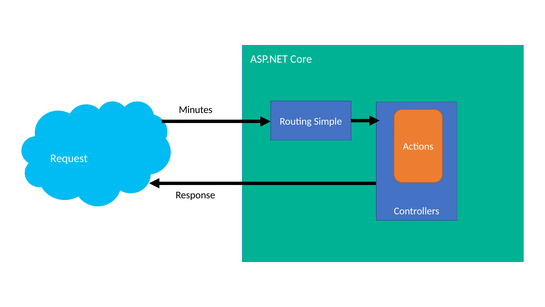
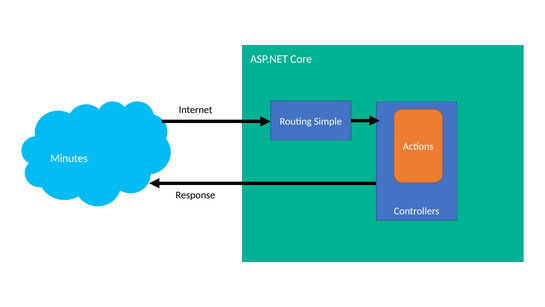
Minutes: Minutes -> Internet
Request: Request -> Minutes
